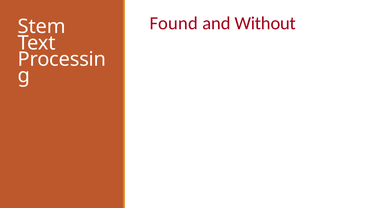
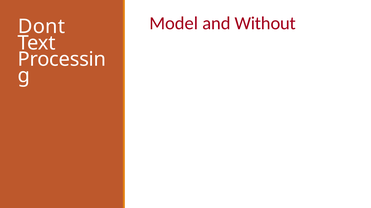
Found: Found -> Model
Stem: Stem -> Dont
